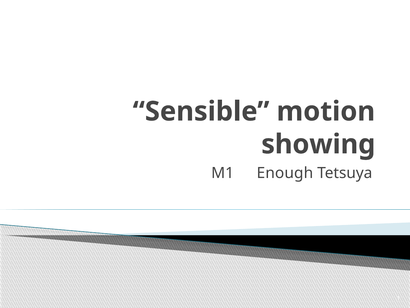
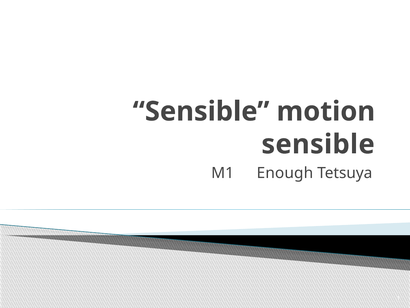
showing at (318, 144): showing -> sensible
